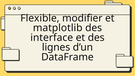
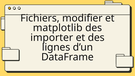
Flexible: Flexible -> Fichiers
interface: interface -> importer
